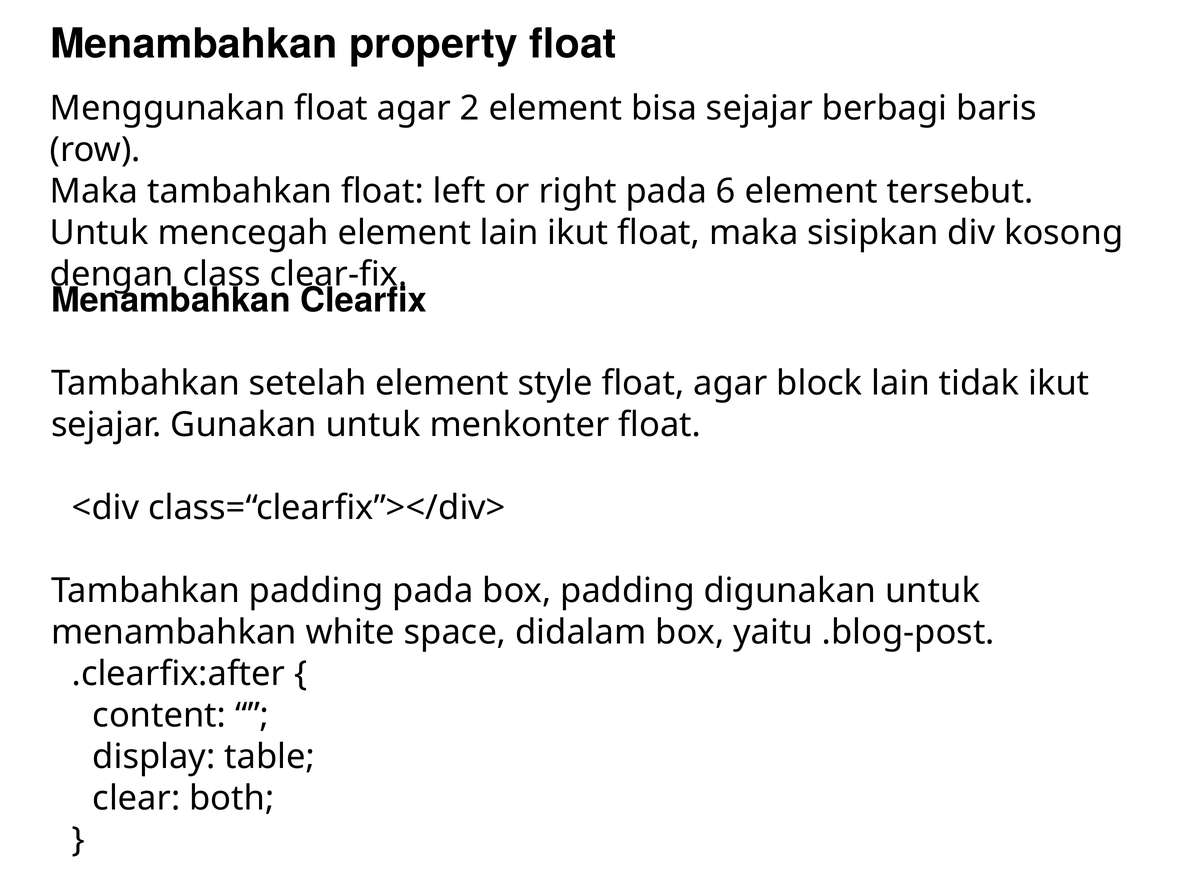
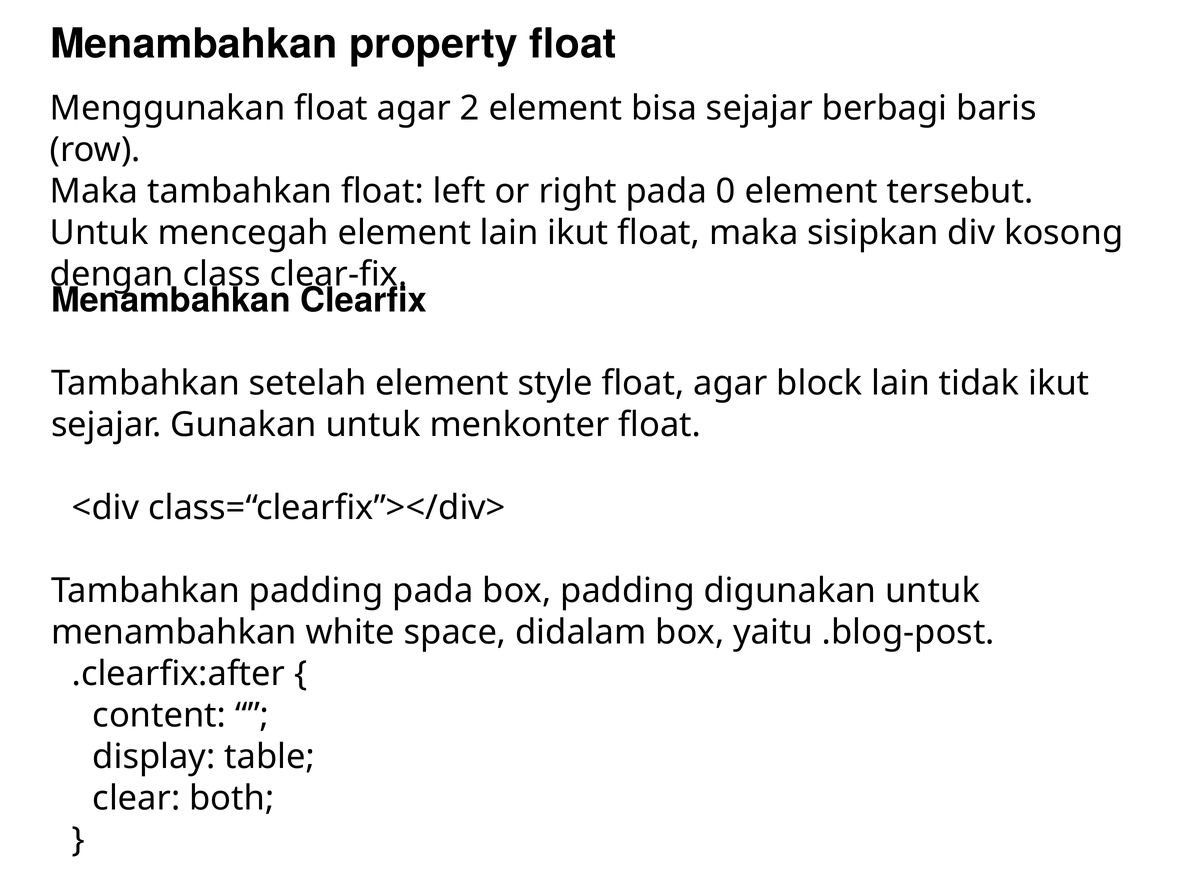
6: 6 -> 0
